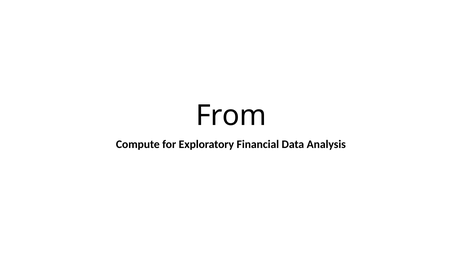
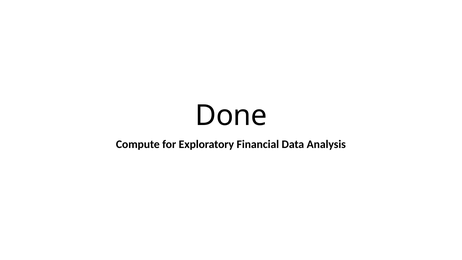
From: From -> Done
